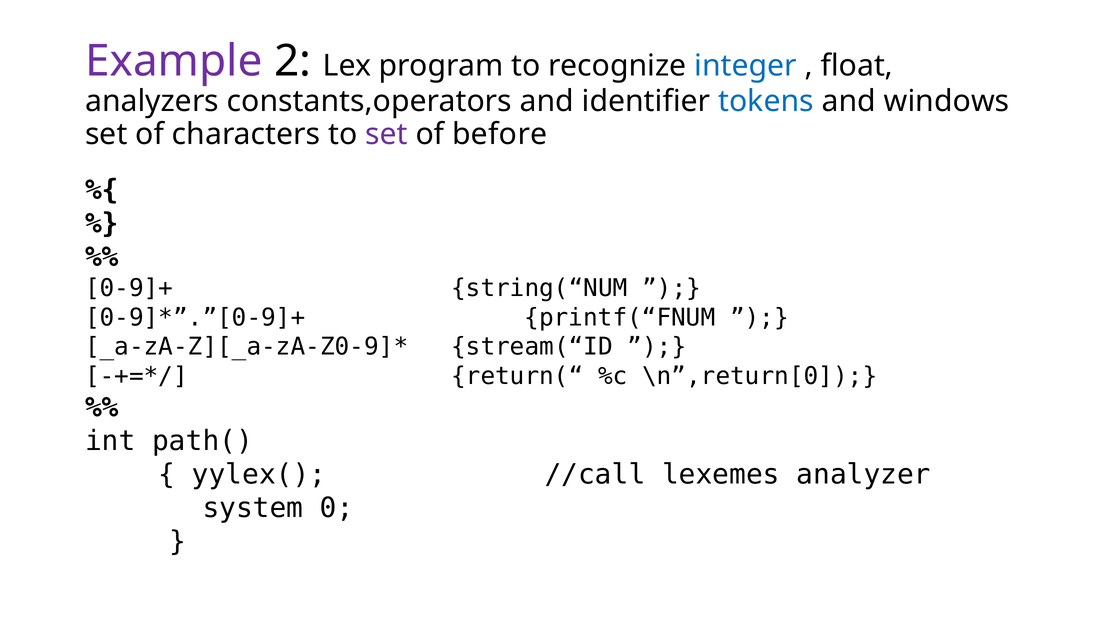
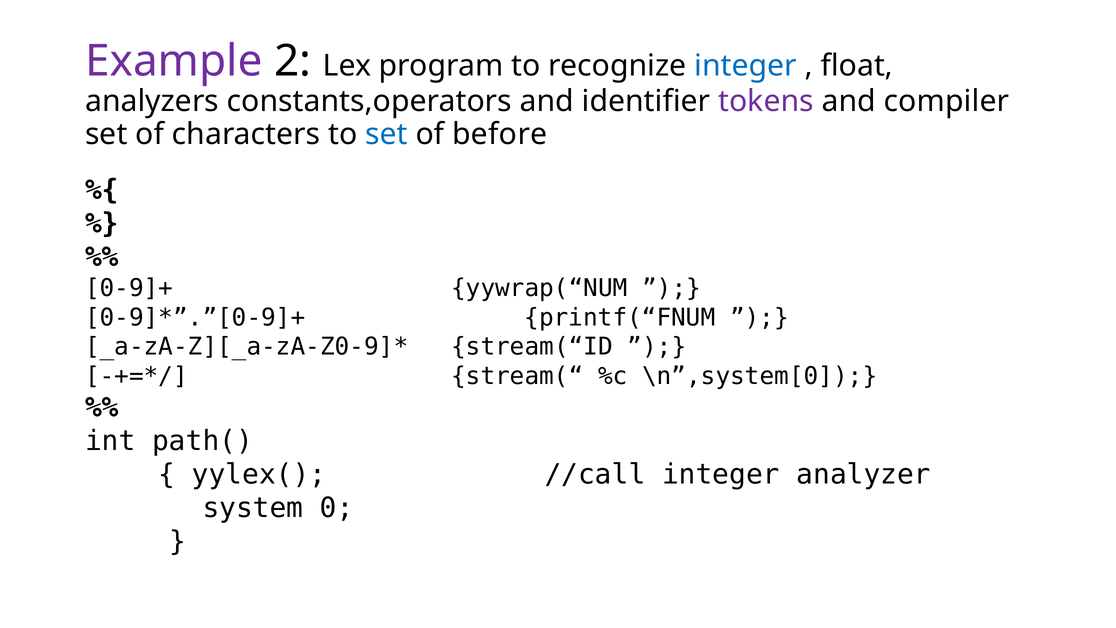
tokens colour: blue -> purple
windows: windows -> compiler
set at (387, 134) colour: purple -> blue
string(“NUM: string(“NUM -> yywrap(“NUM
return(“: return(“ -> stream(“
\n”,return[0: \n”,return[0 -> \n”,system[0
//call lexemes: lexemes -> integer
